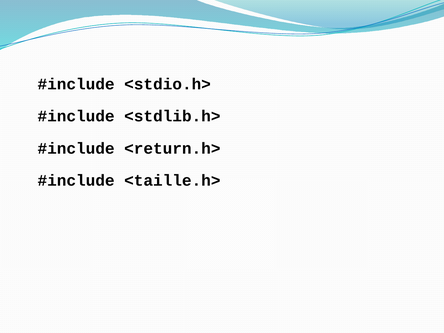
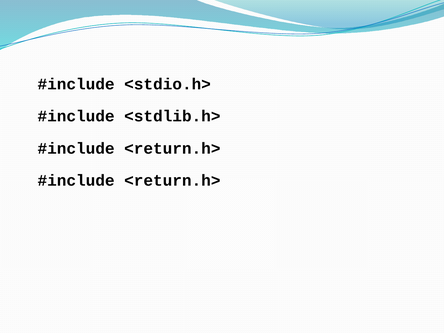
<taille.h> at (172, 181): <taille.h> -> <return.h>
